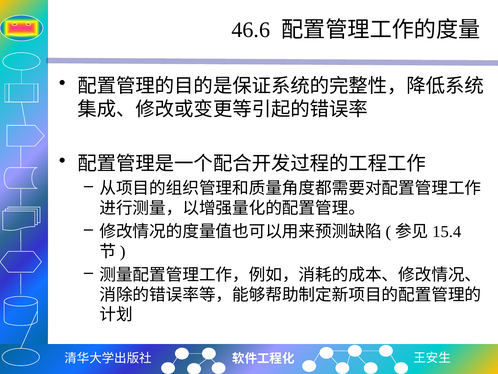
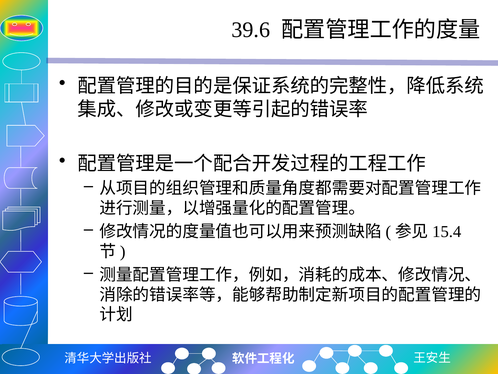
46.6: 46.6 -> 39.6
